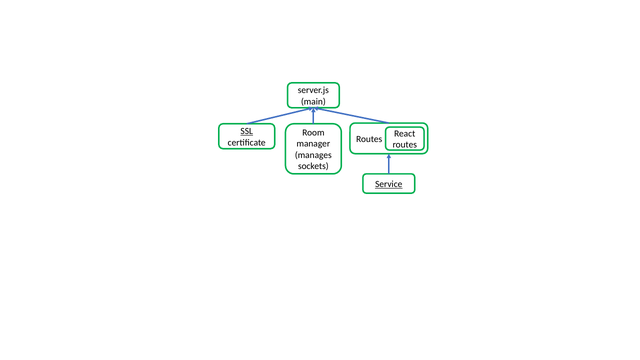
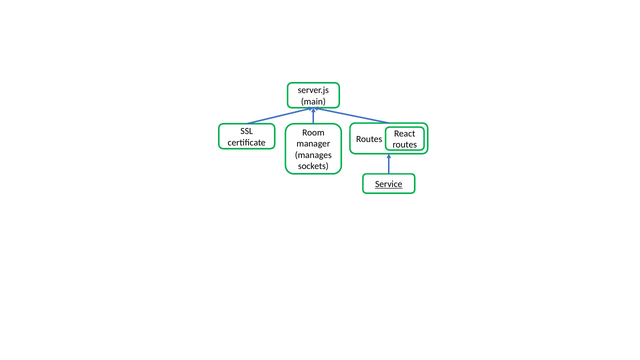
SSL underline: present -> none
